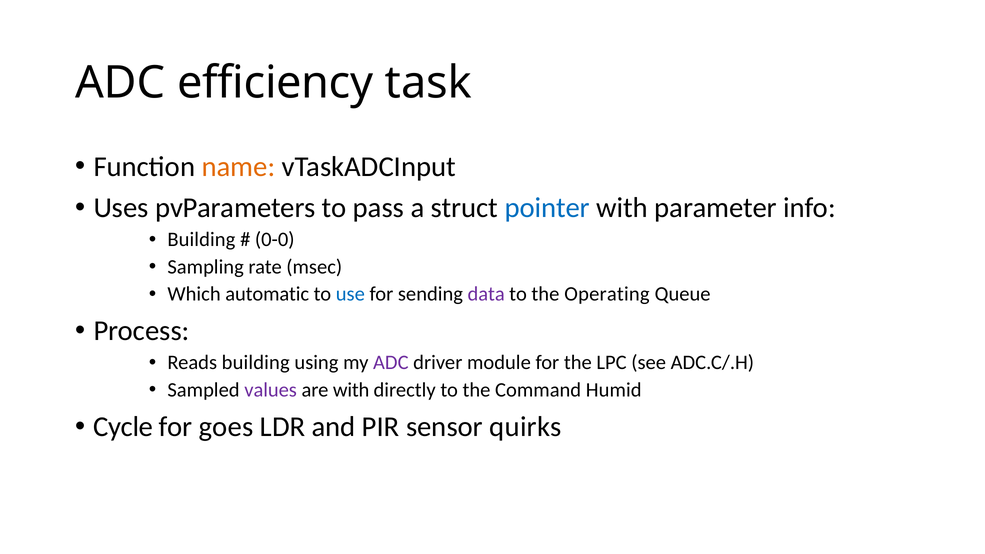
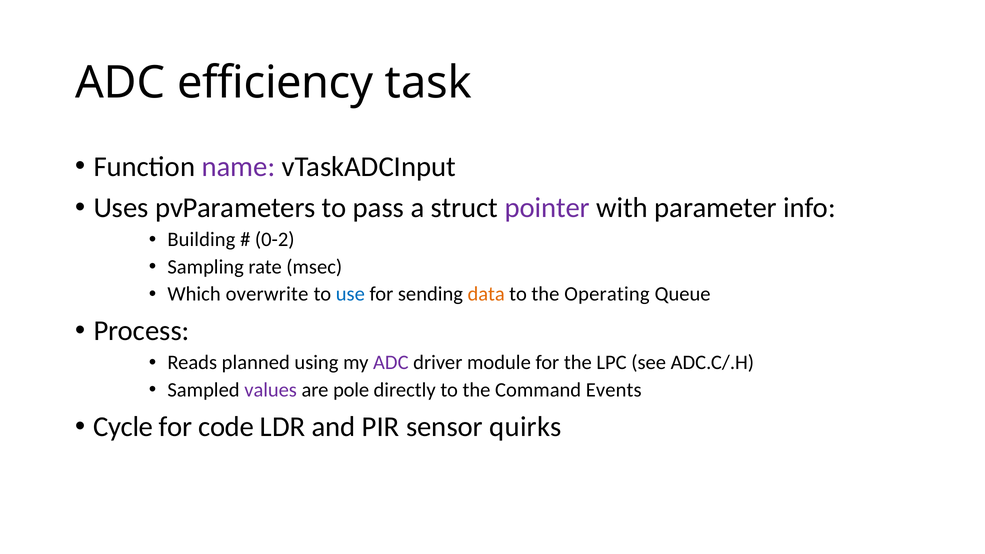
name colour: orange -> purple
pointer colour: blue -> purple
0-0: 0-0 -> 0-2
automatic: automatic -> overwrite
data colour: purple -> orange
Reads building: building -> planned
are with: with -> pole
Humid: Humid -> Events
goes: goes -> code
